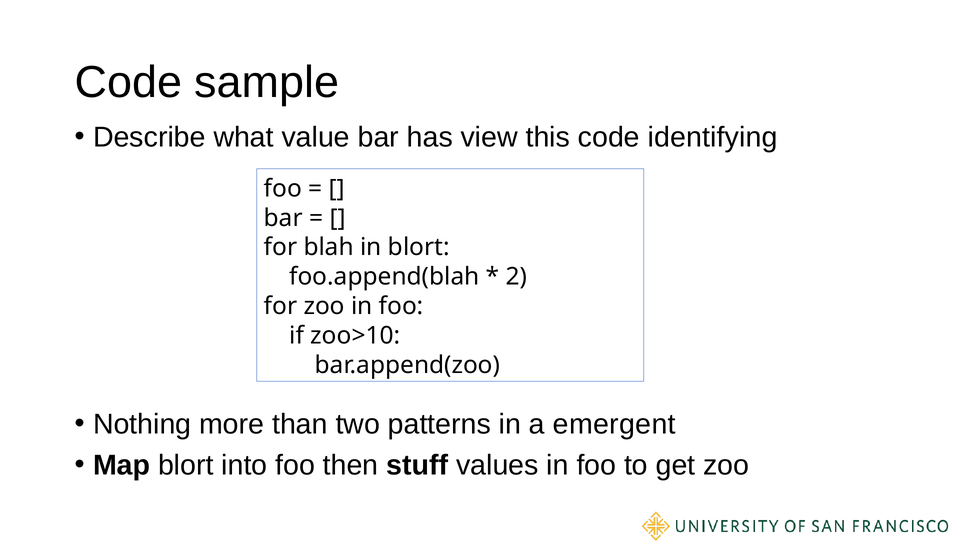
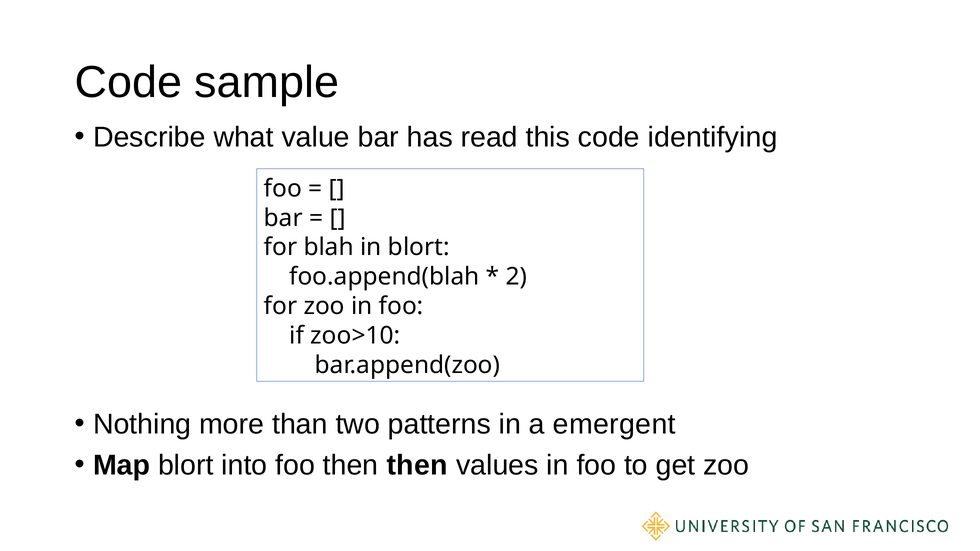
view: view -> read
then stuff: stuff -> then
